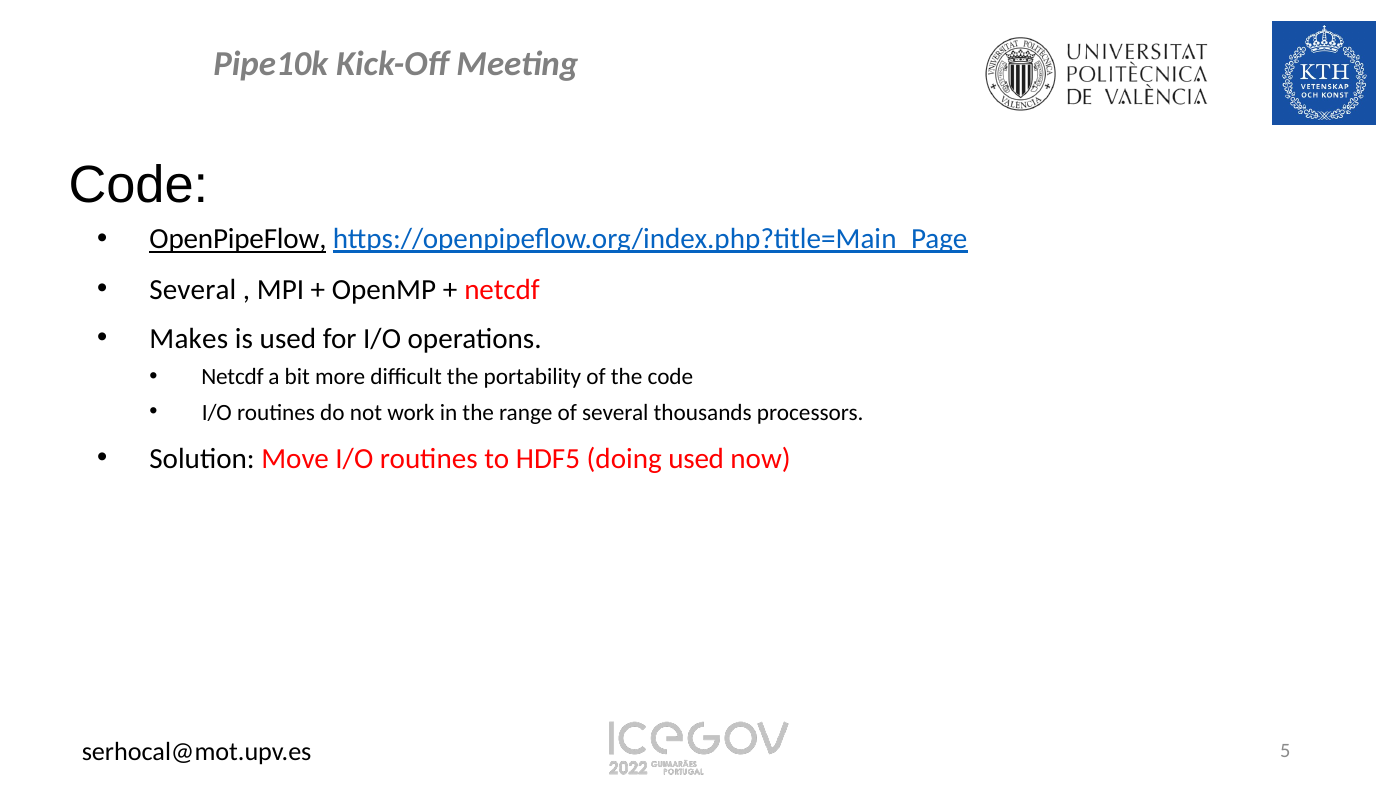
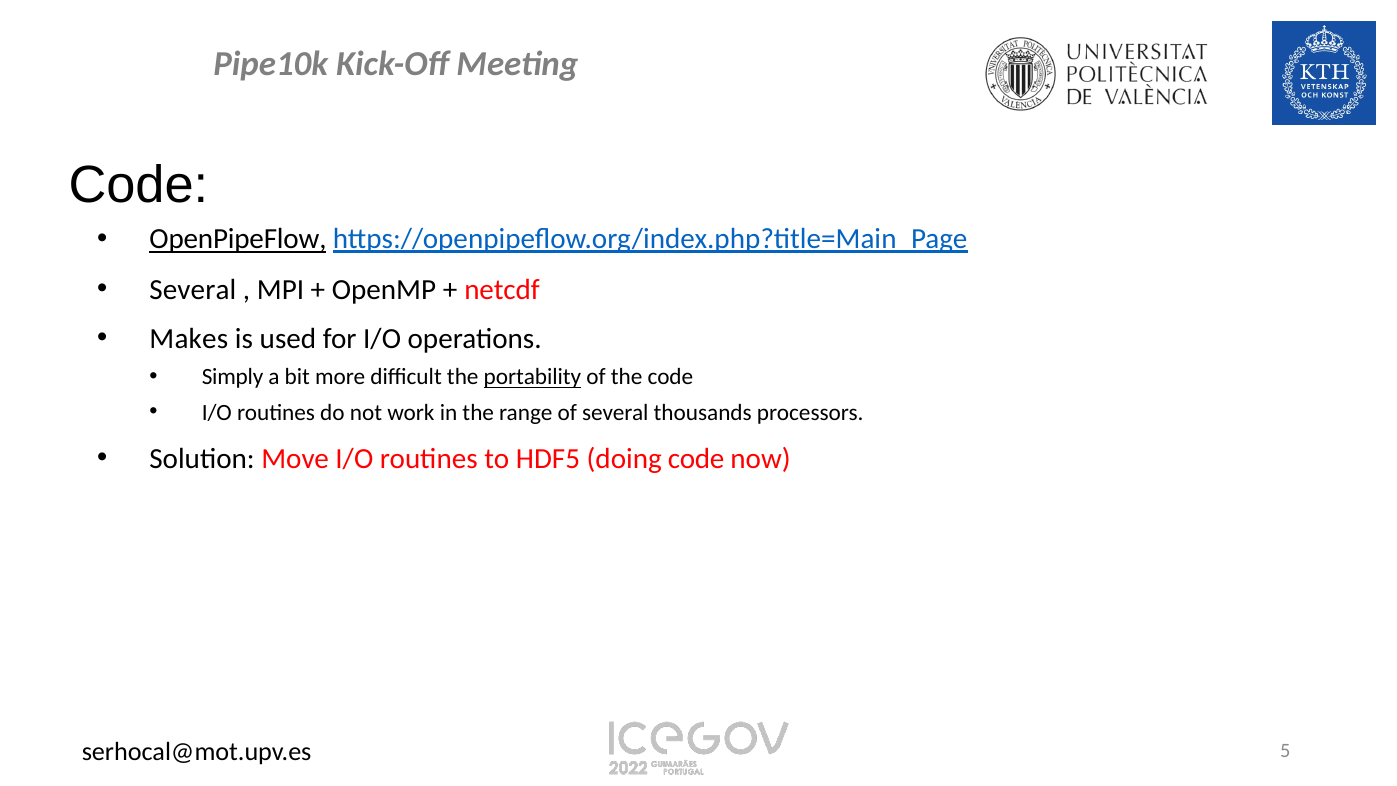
Netcdf at (233, 377): Netcdf -> Simply
portability underline: none -> present
doing used: used -> code
